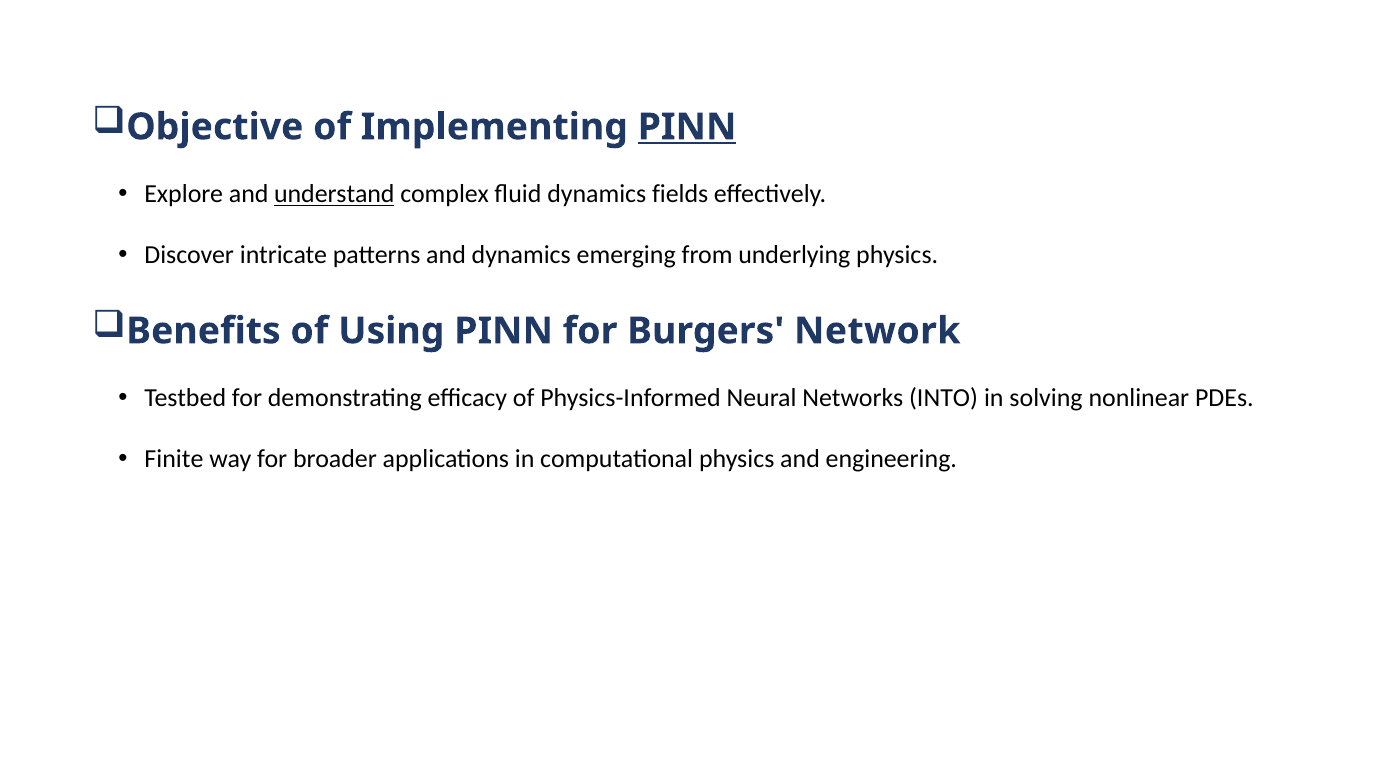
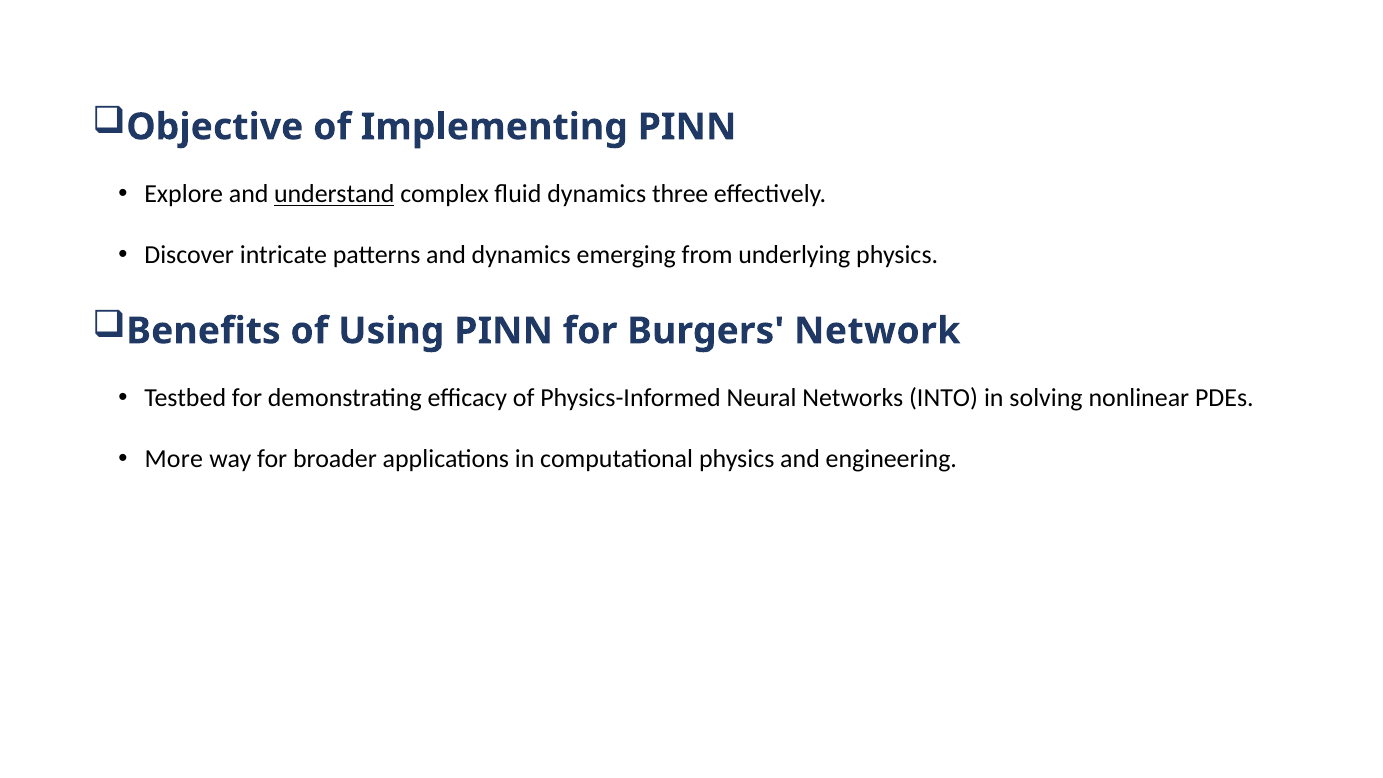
PINN at (687, 127) underline: present -> none
fields: fields -> three
Finite: Finite -> More
